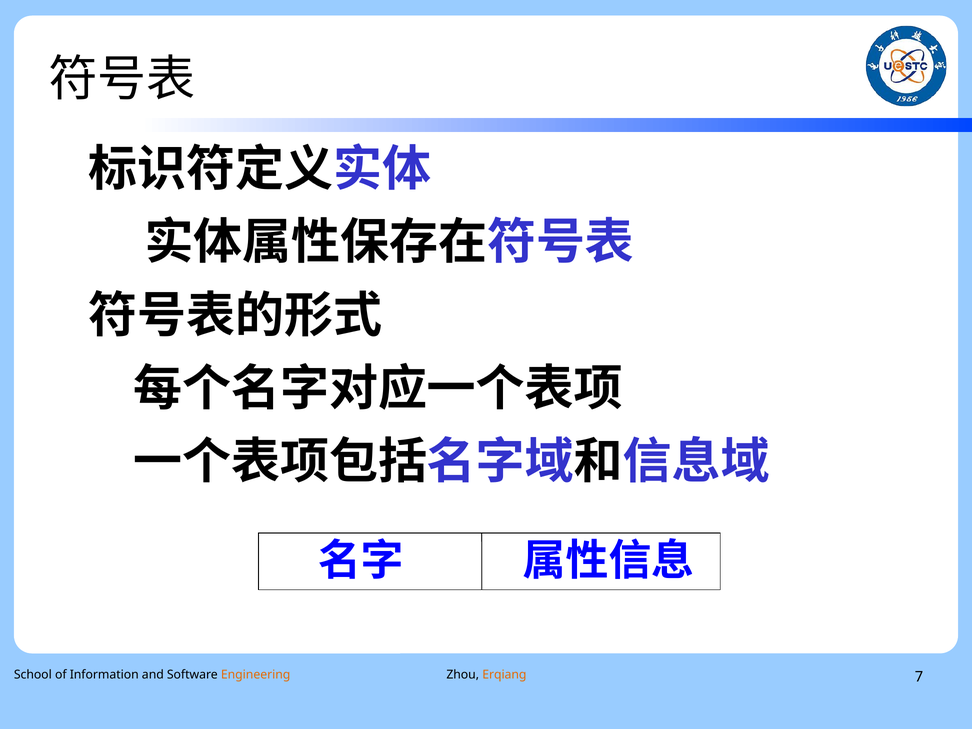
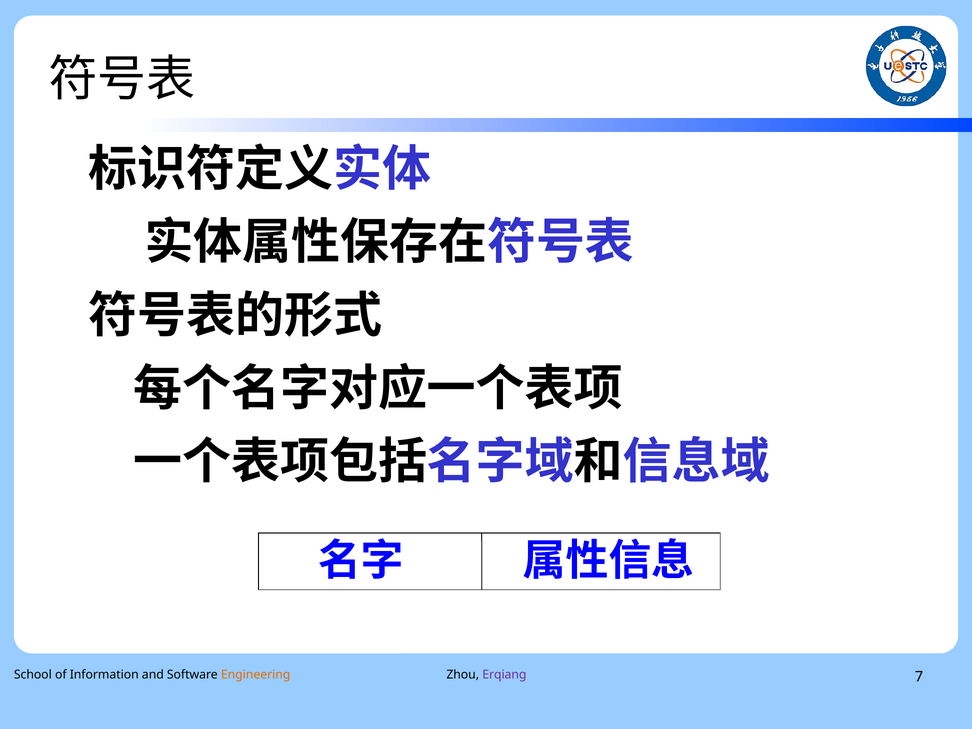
Erqiang colour: orange -> purple
